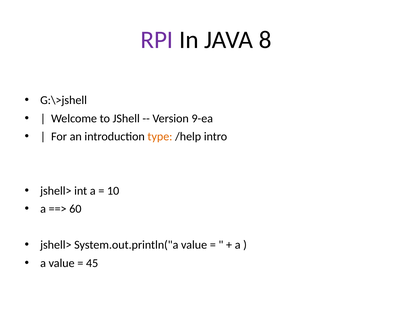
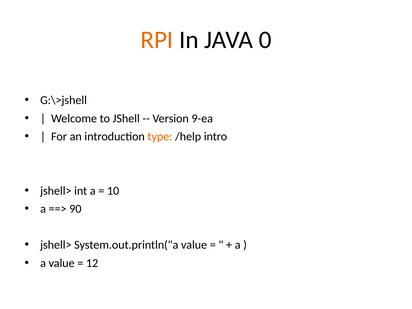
RPI colour: purple -> orange
8: 8 -> 0
60: 60 -> 90
45: 45 -> 12
